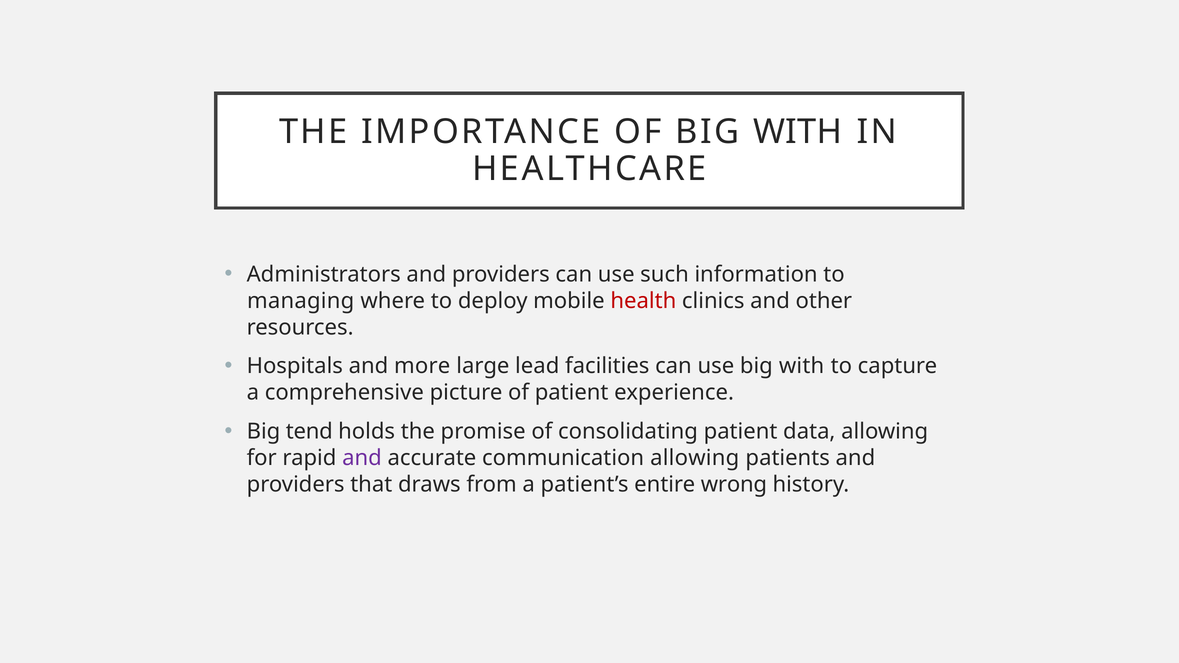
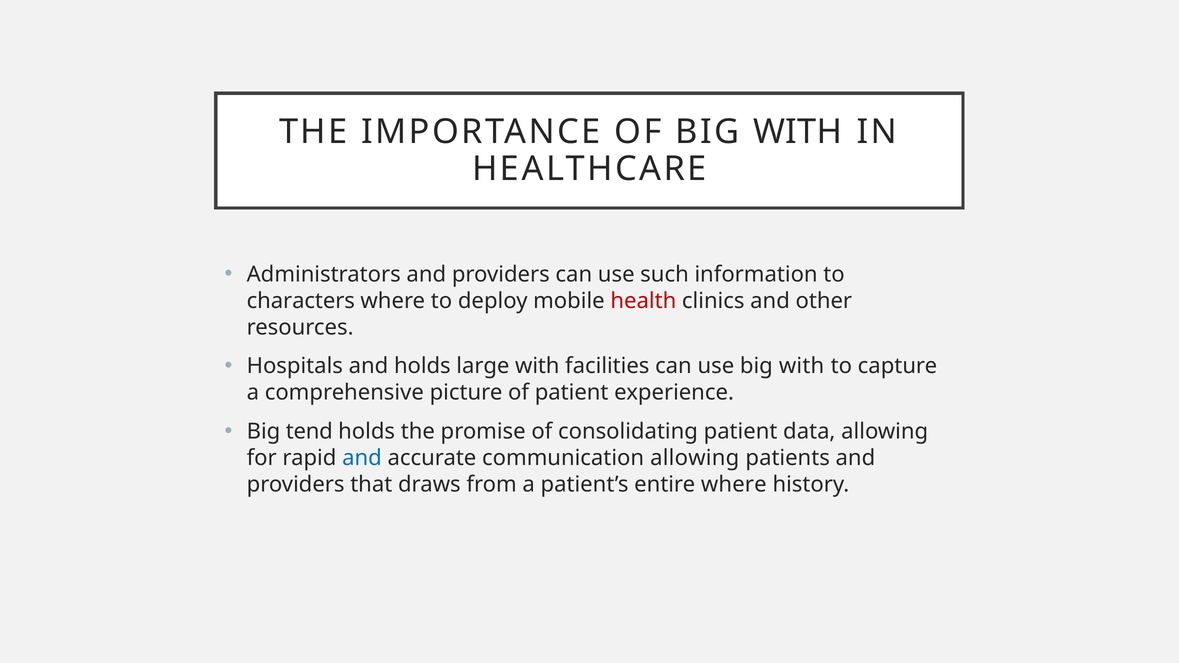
managing: managing -> characters
and more: more -> holds
large lead: lead -> with
and at (362, 458) colour: purple -> blue
entire wrong: wrong -> where
